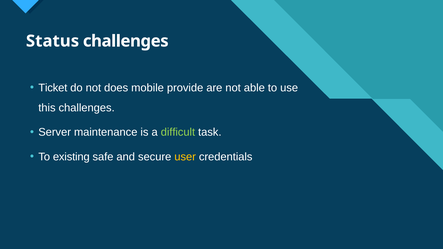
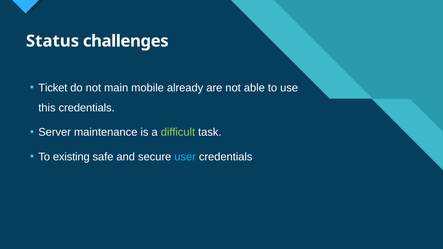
does: does -> main
provide: provide -> already
this challenges: challenges -> credentials
user colour: yellow -> light blue
